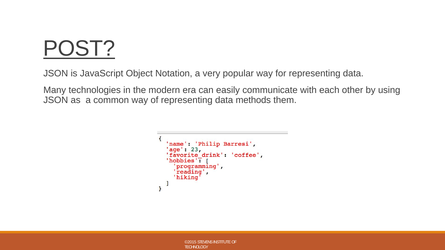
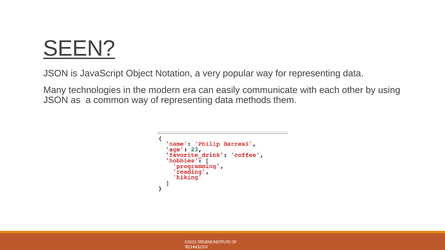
POST: POST -> SEEN
